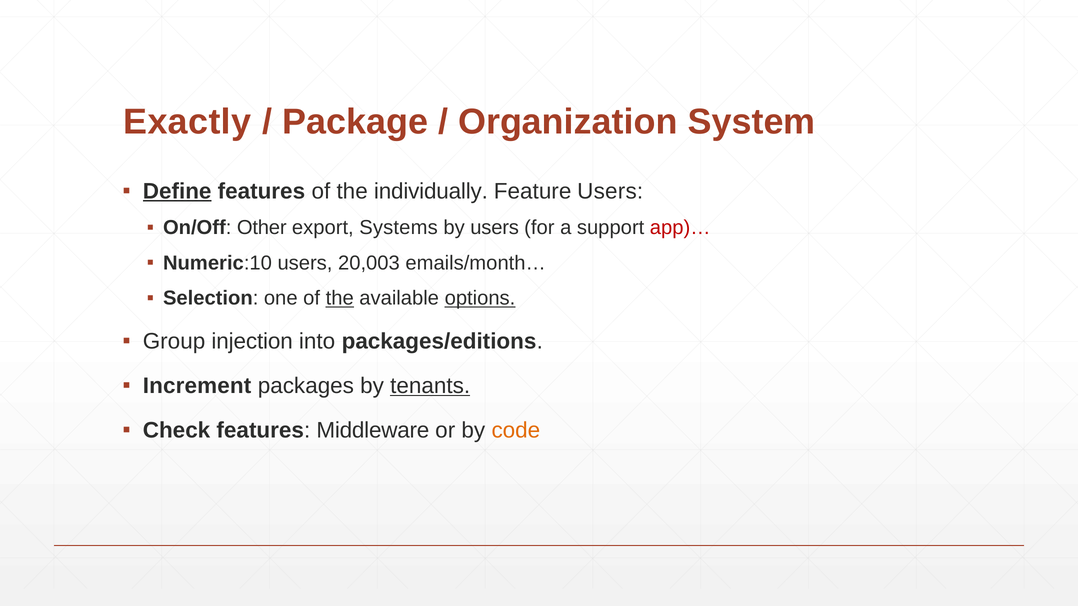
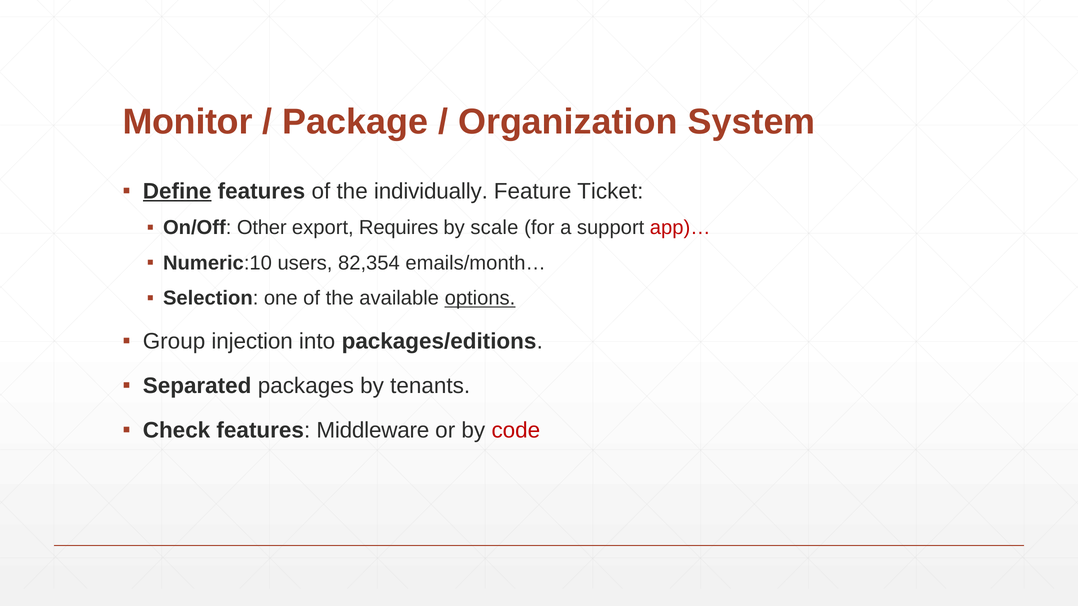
Exactly: Exactly -> Monitor
Feature Users: Users -> Ticket
Systems: Systems -> Requires
by users: users -> scale
20,003: 20,003 -> 82,354
the at (340, 298) underline: present -> none
Increment: Increment -> Separated
tenants underline: present -> none
code colour: orange -> red
